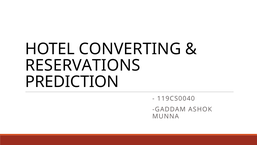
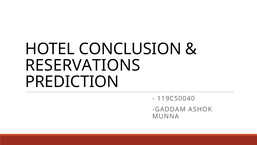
CONVERTING: CONVERTING -> CONCLUSION
